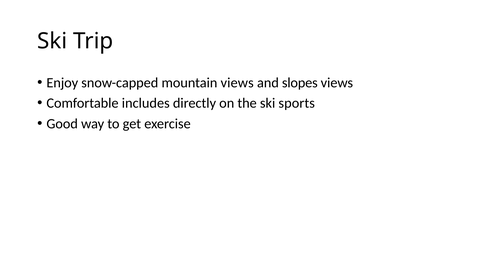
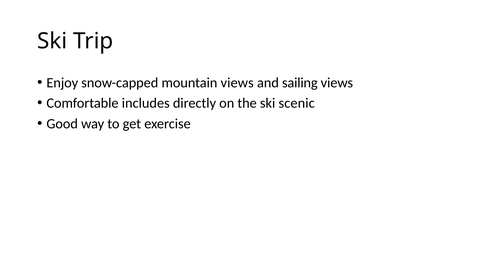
slopes: slopes -> sailing
sports: sports -> scenic
